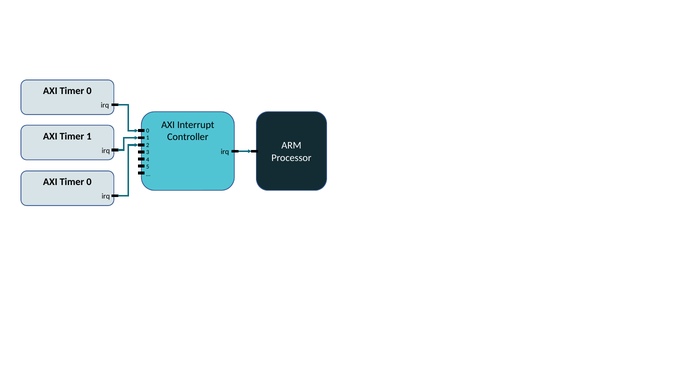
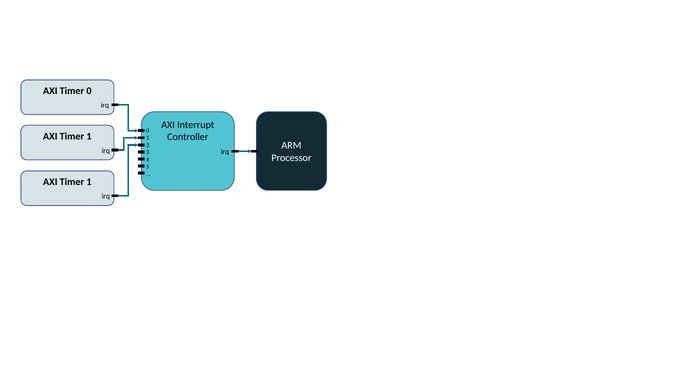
0 at (89, 182): 0 -> 1
